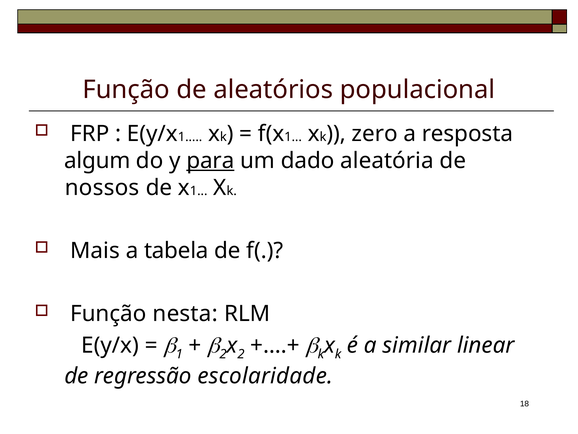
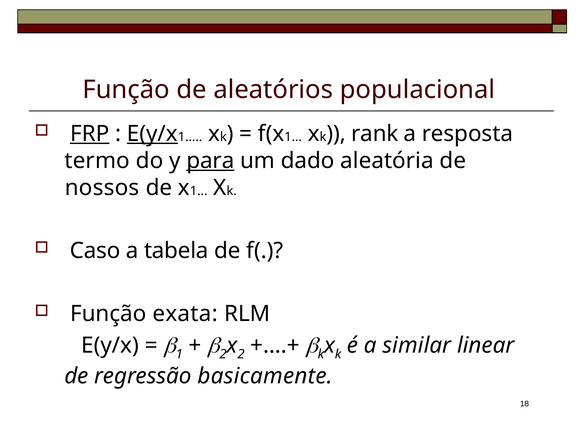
FRP underline: none -> present
E(y/x at (152, 134) underline: none -> present
zero: zero -> rank
algum: algum -> termo
Mais: Mais -> Caso
nesta: nesta -> exata
escolaridade: escolaridade -> basicamente
